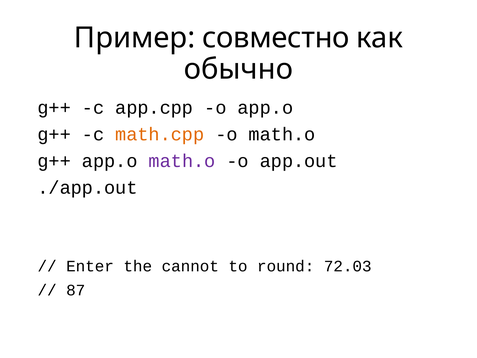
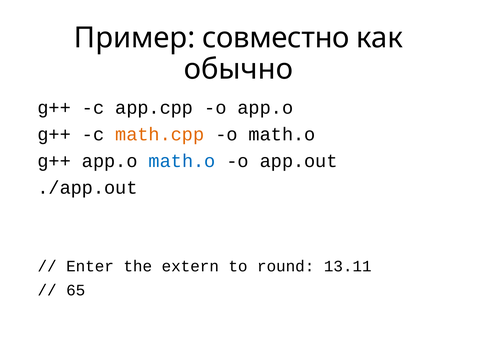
math.o at (182, 161) colour: purple -> blue
cannot: cannot -> extern
72.03: 72.03 -> 13.11
87: 87 -> 65
